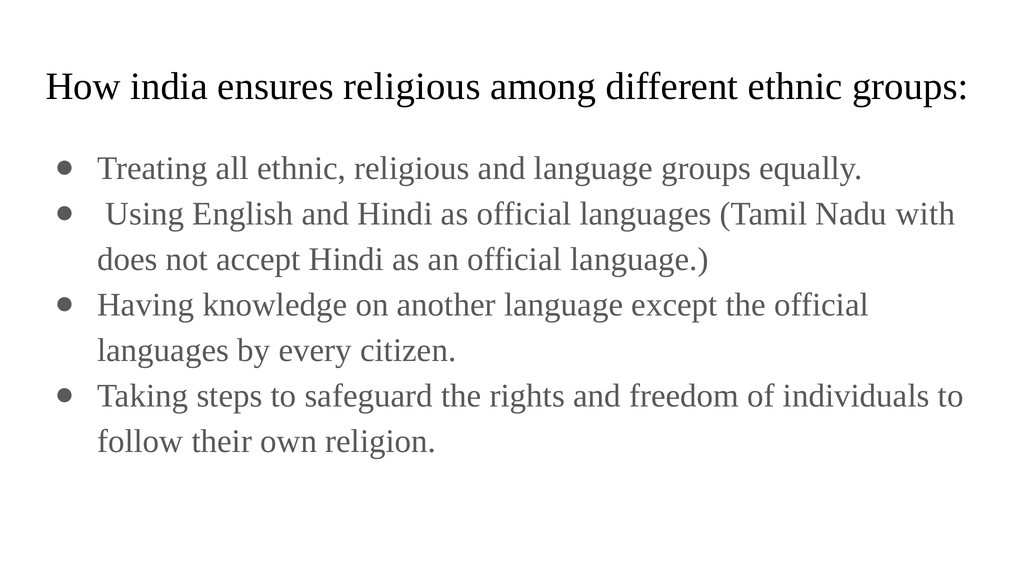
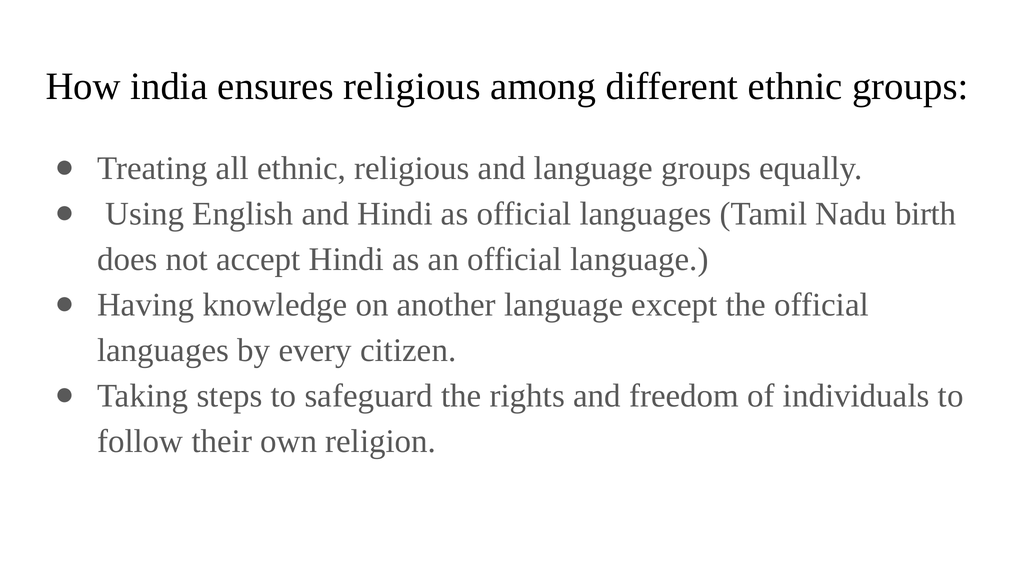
with: with -> birth
